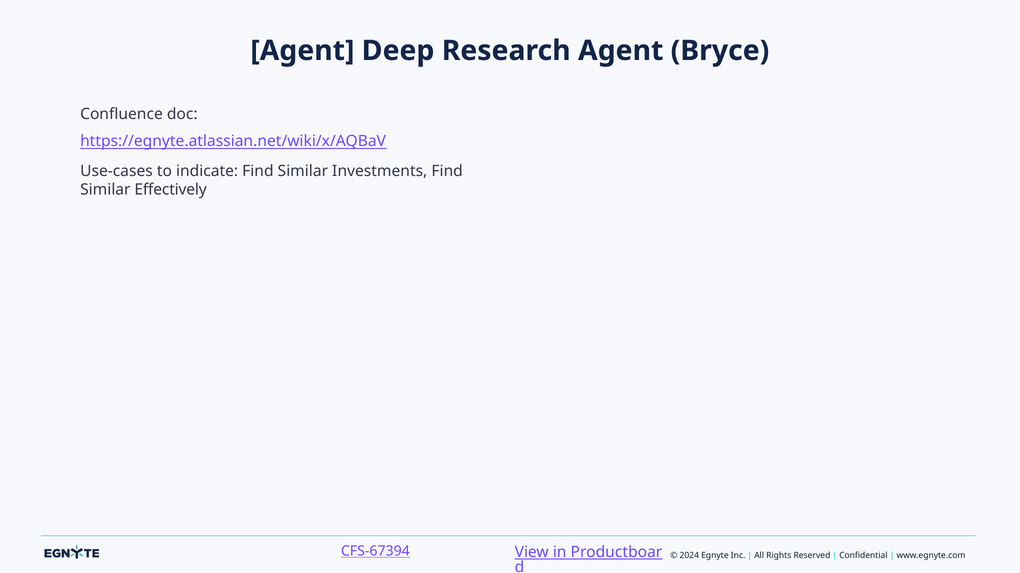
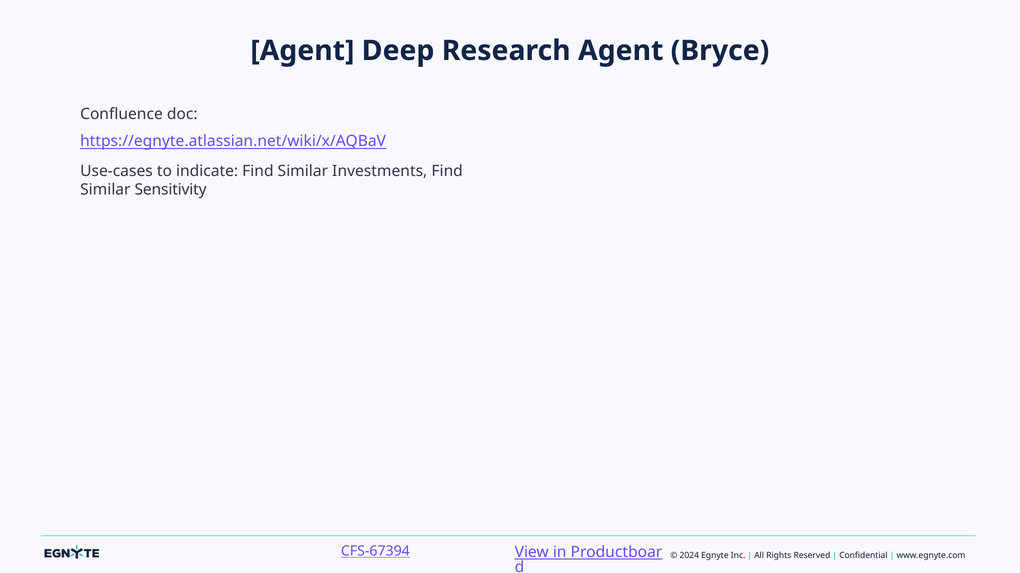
Effectively: Effectively -> Sensitivity
